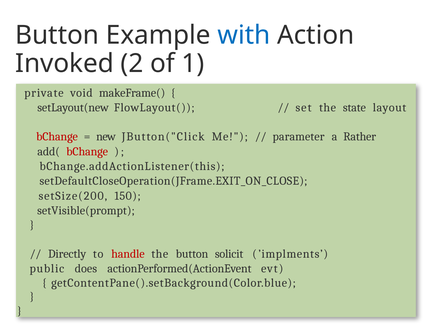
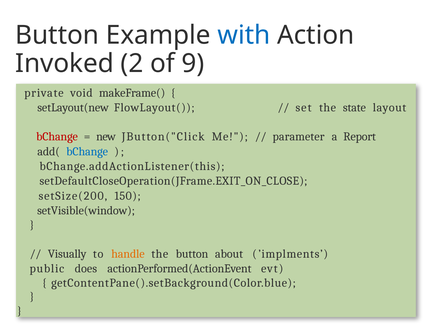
1: 1 -> 9
Rather: Rather -> Report
bChange at (87, 151) colour: red -> blue
setVisible(prompt: setVisible(prompt -> setVisible(window
Directly: Directly -> Visually
handle colour: red -> orange
solicit: solicit -> about
